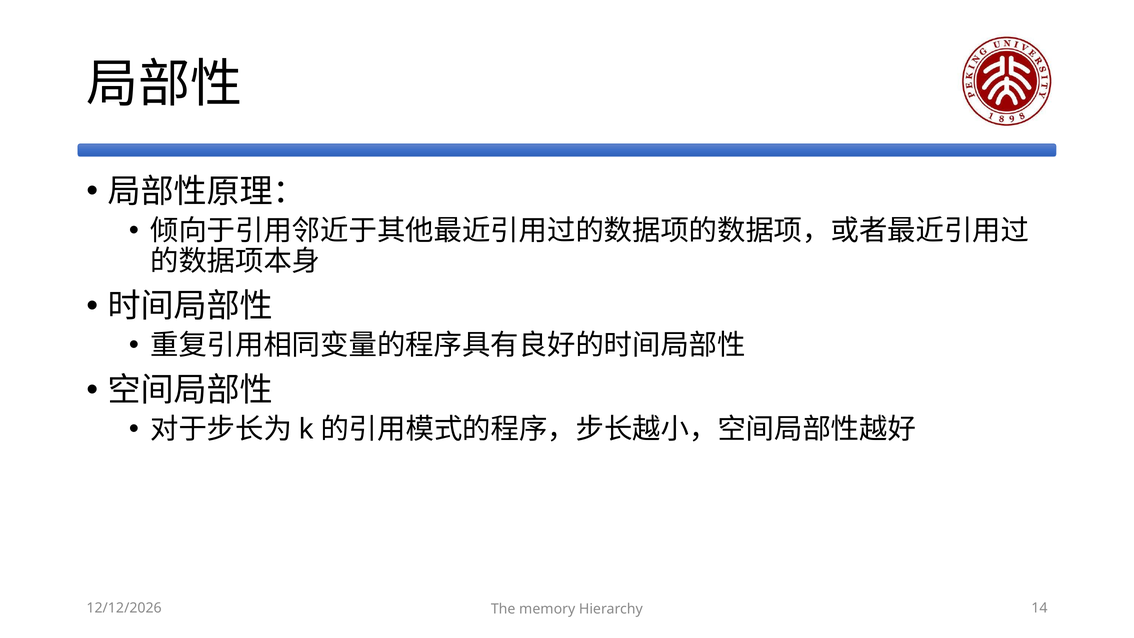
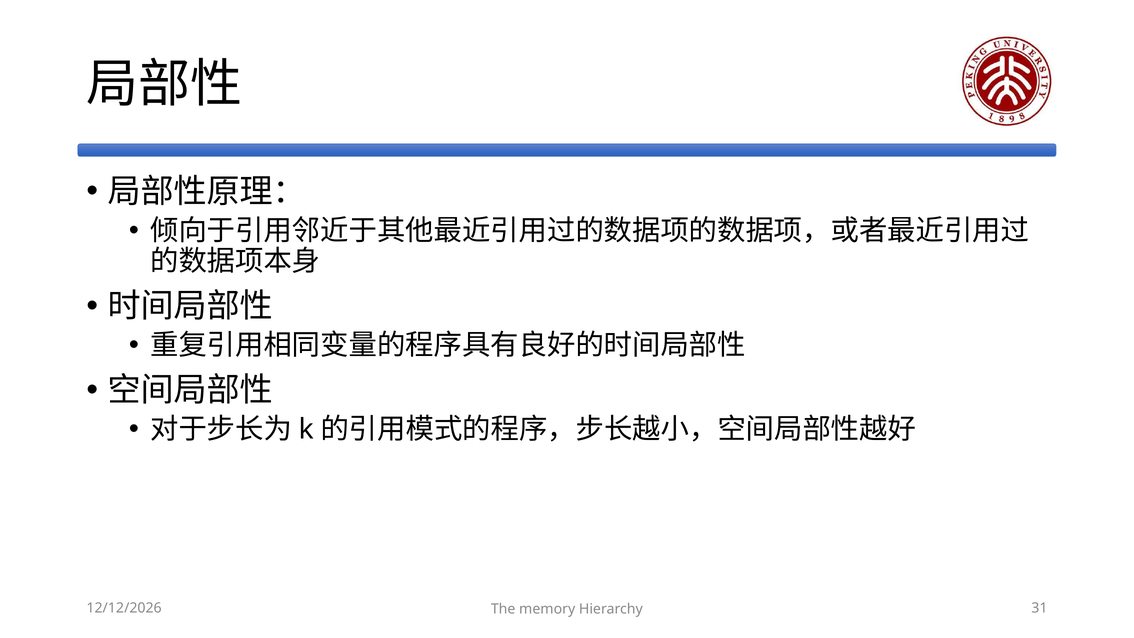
14: 14 -> 31
